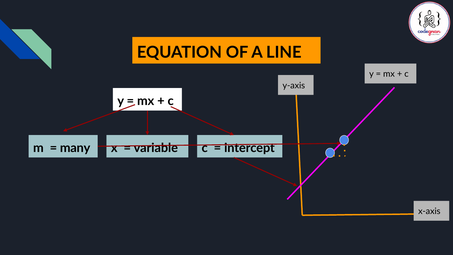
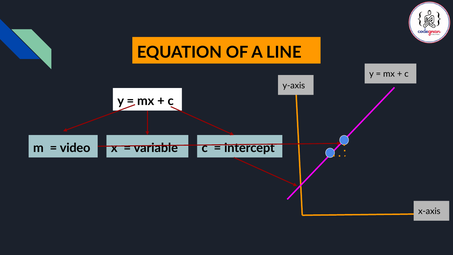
many: many -> video
